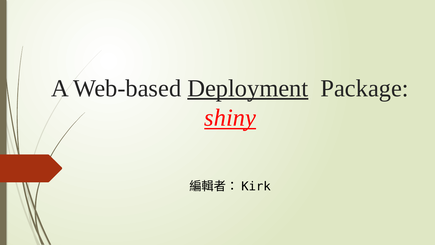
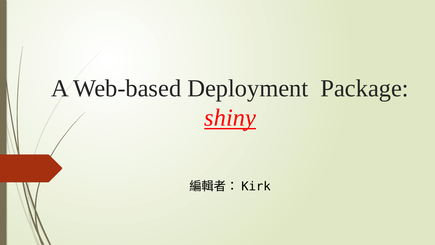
Deployment underline: present -> none
